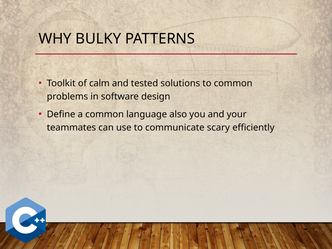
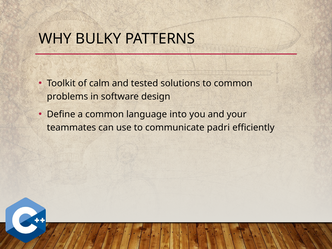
also: also -> into
scary: scary -> padri
